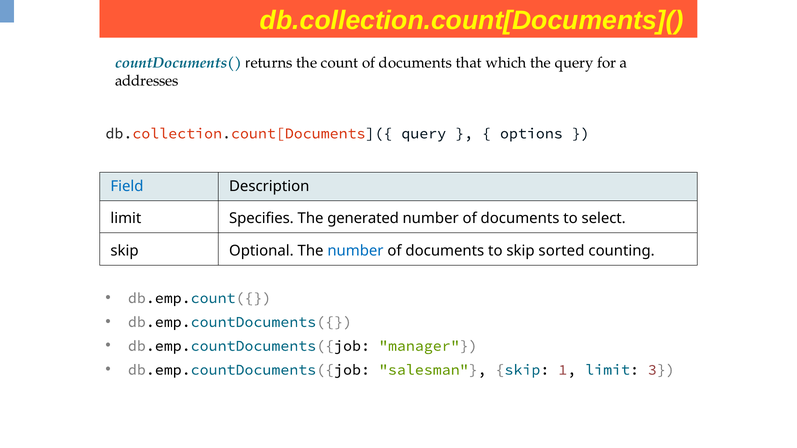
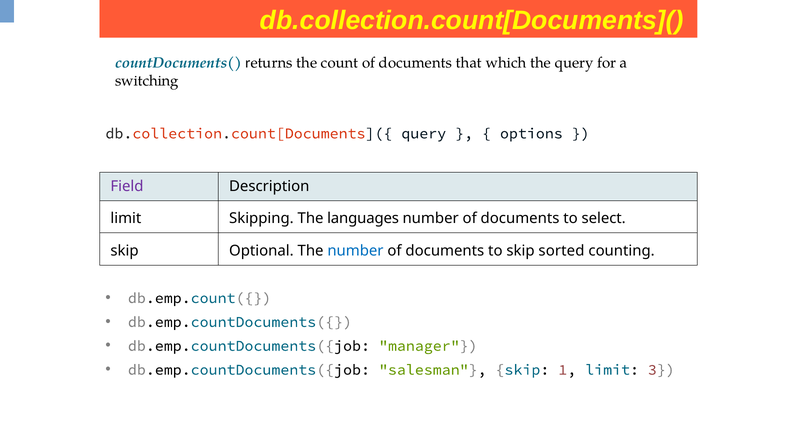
addresses: addresses -> switching
Field colour: blue -> purple
Specifies: Specifies -> Skipping
generated: generated -> languages
